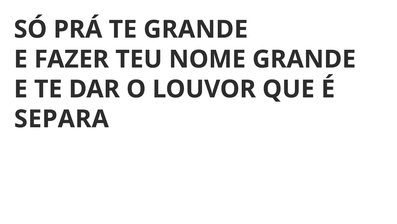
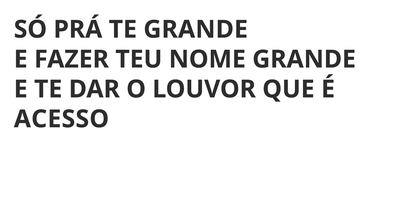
SEPARA: SEPARA -> ACESSO
